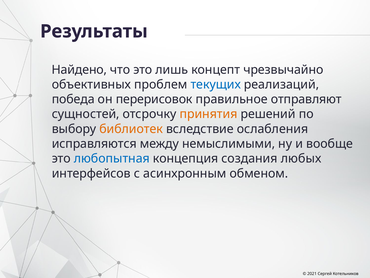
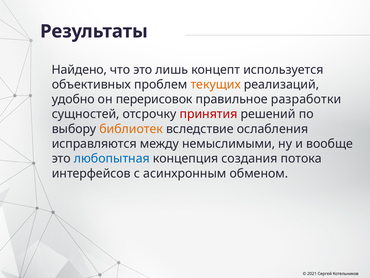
чрезвычайно: чрезвычайно -> используется
текущих colour: blue -> orange
победа: победа -> удобно
отправляют: отправляют -> разработки
принятия colour: orange -> red
любых: любых -> потока
